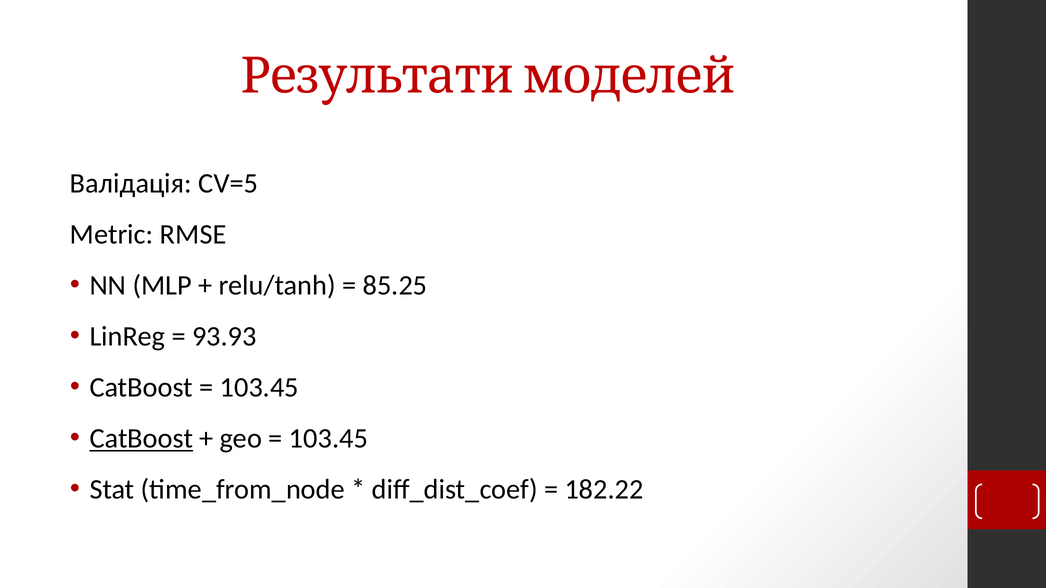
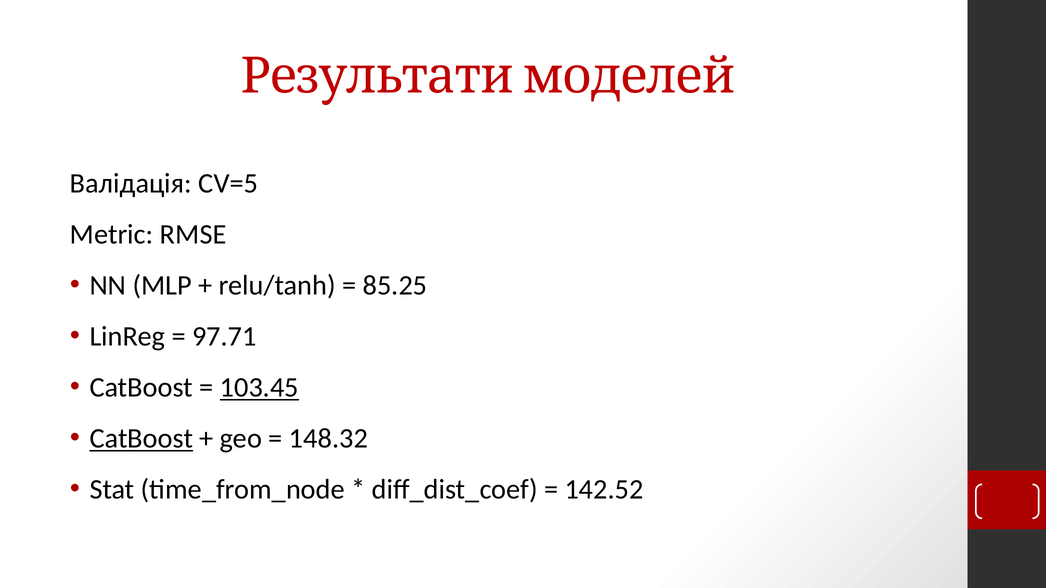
93.93: 93.93 -> 97.71
103.45 at (259, 388) underline: none -> present
103.45 at (328, 439): 103.45 -> 148.32
182.22: 182.22 -> 142.52
